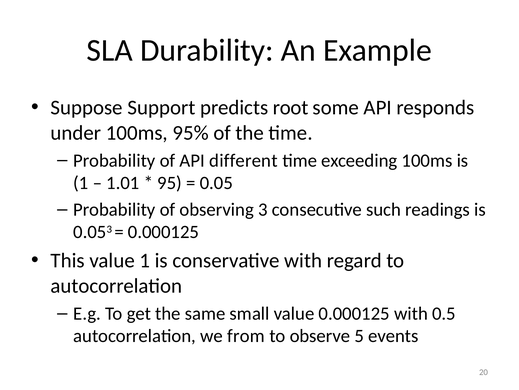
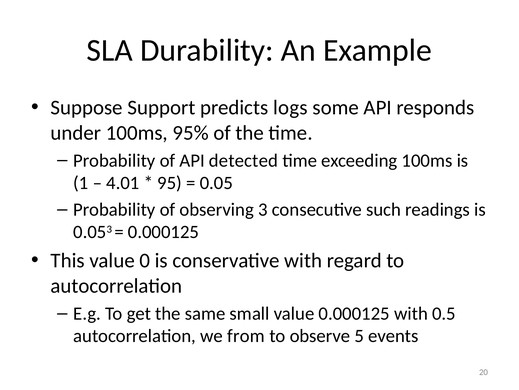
root: root -> logs
different: different -> detected
1.01: 1.01 -> 4.01
value 1: 1 -> 0
